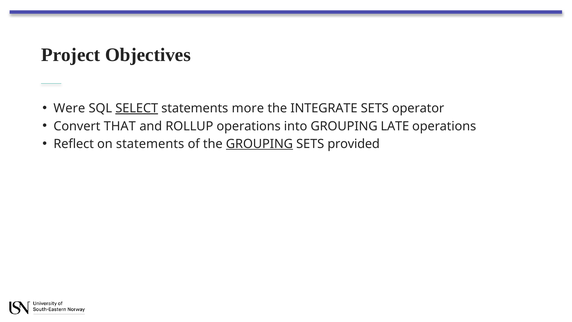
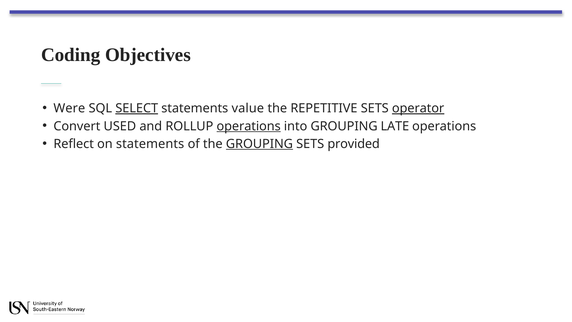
Project: Project -> Coding
more: more -> value
INTEGRATE: INTEGRATE -> REPETITIVE
operator underline: none -> present
THAT: THAT -> USED
operations at (249, 126) underline: none -> present
